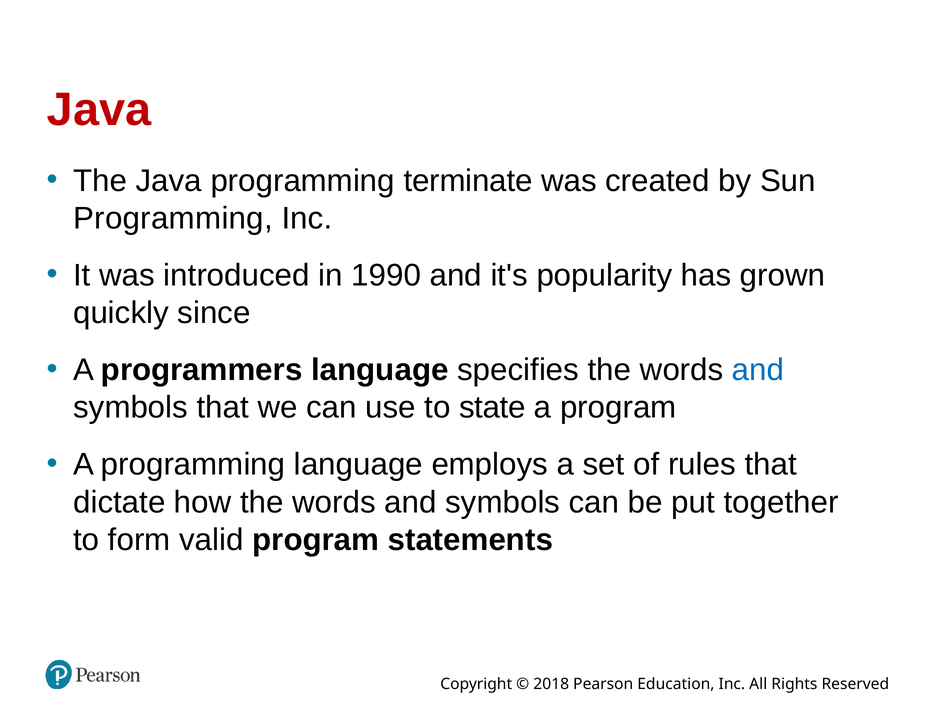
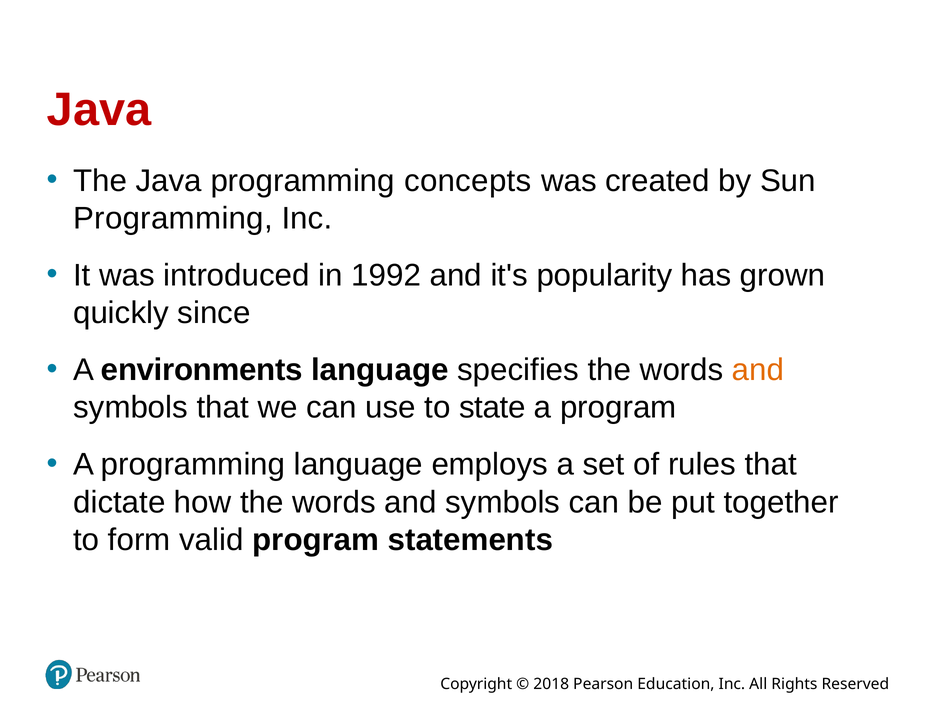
terminate: terminate -> concepts
1990: 1990 -> 1992
programmers: programmers -> environments
and at (758, 370) colour: blue -> orange
